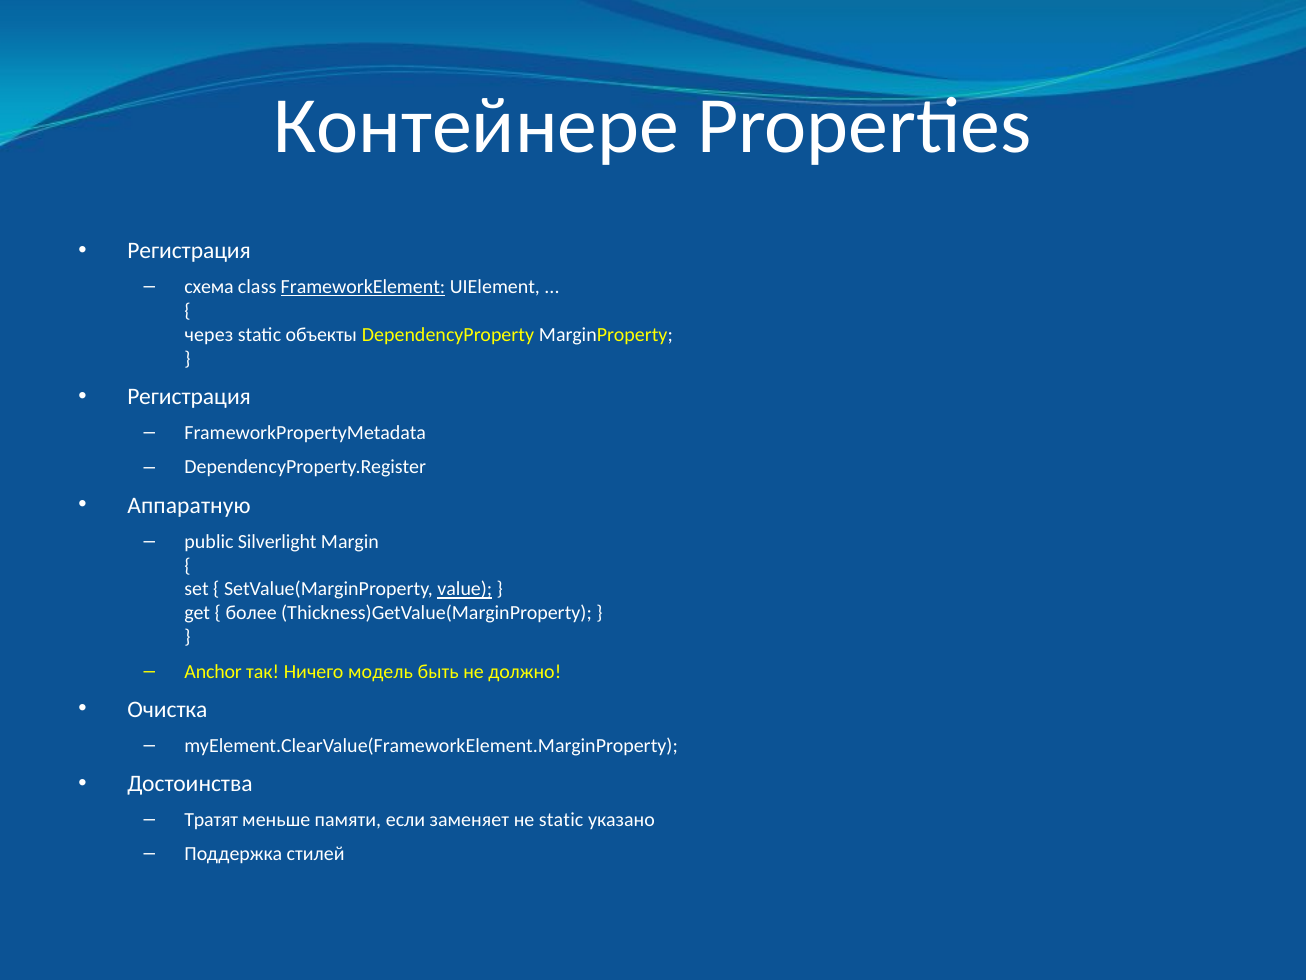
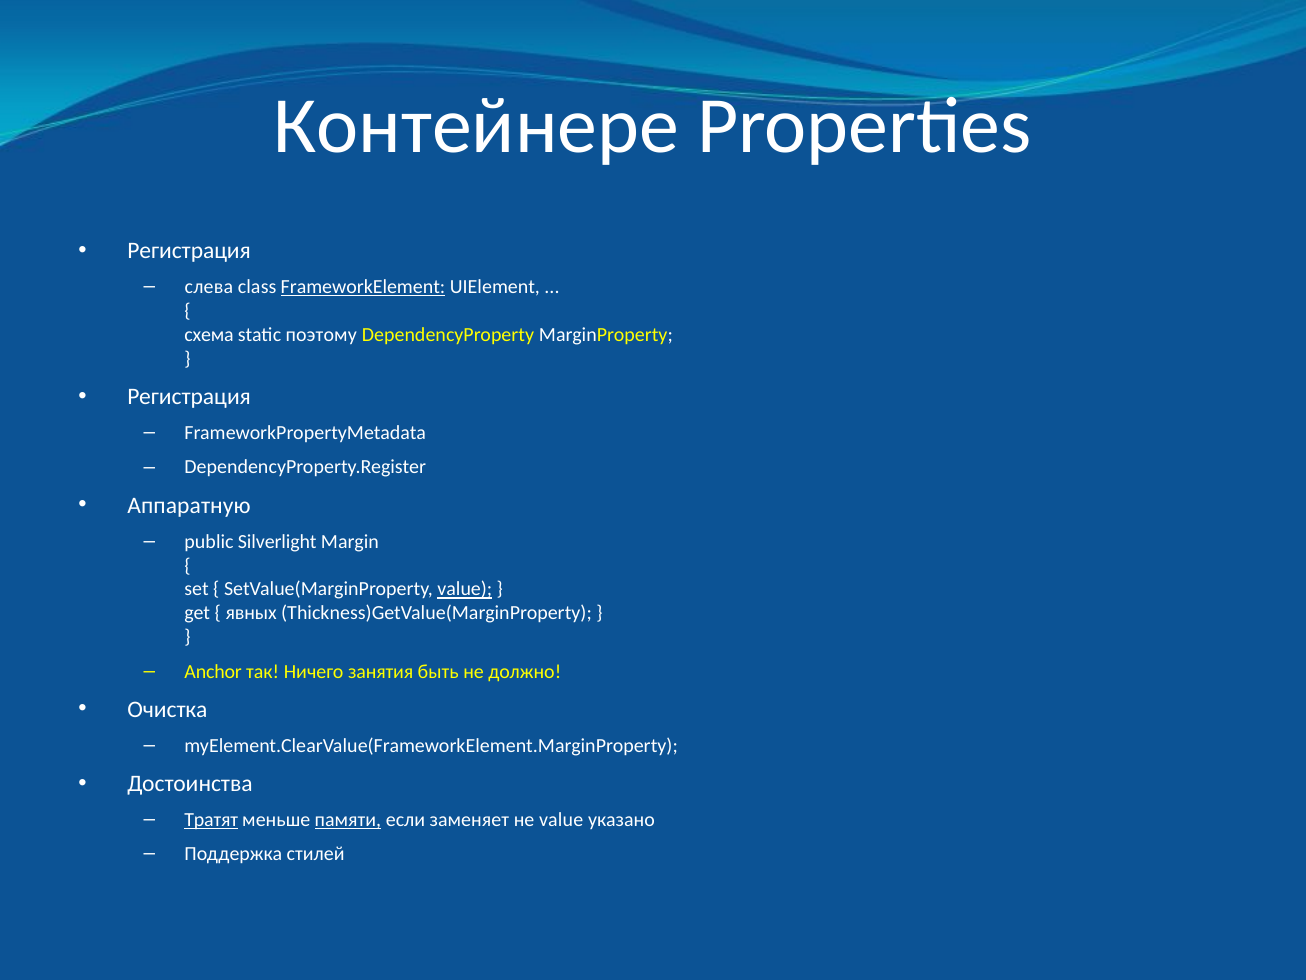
схема: схема -> слева
через: через -> схема
объекты: объекты -> поэтому
более: более -> явных
модель: модель -> занятия
Тратят underline: none -> present
памяти underline: none -> present
не static: static -> value
